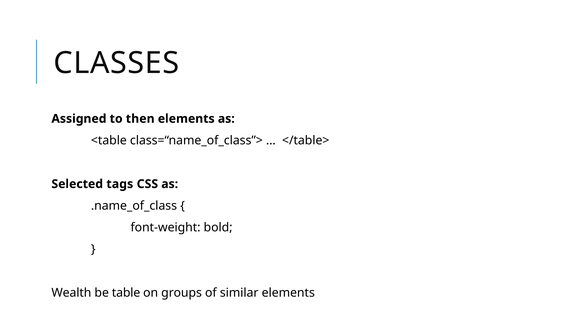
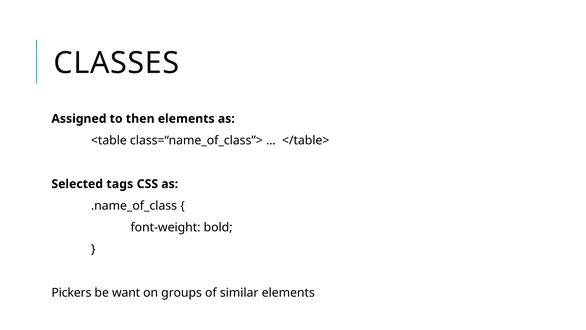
Wealth: Wealth -> Pickers
table: table -> want
